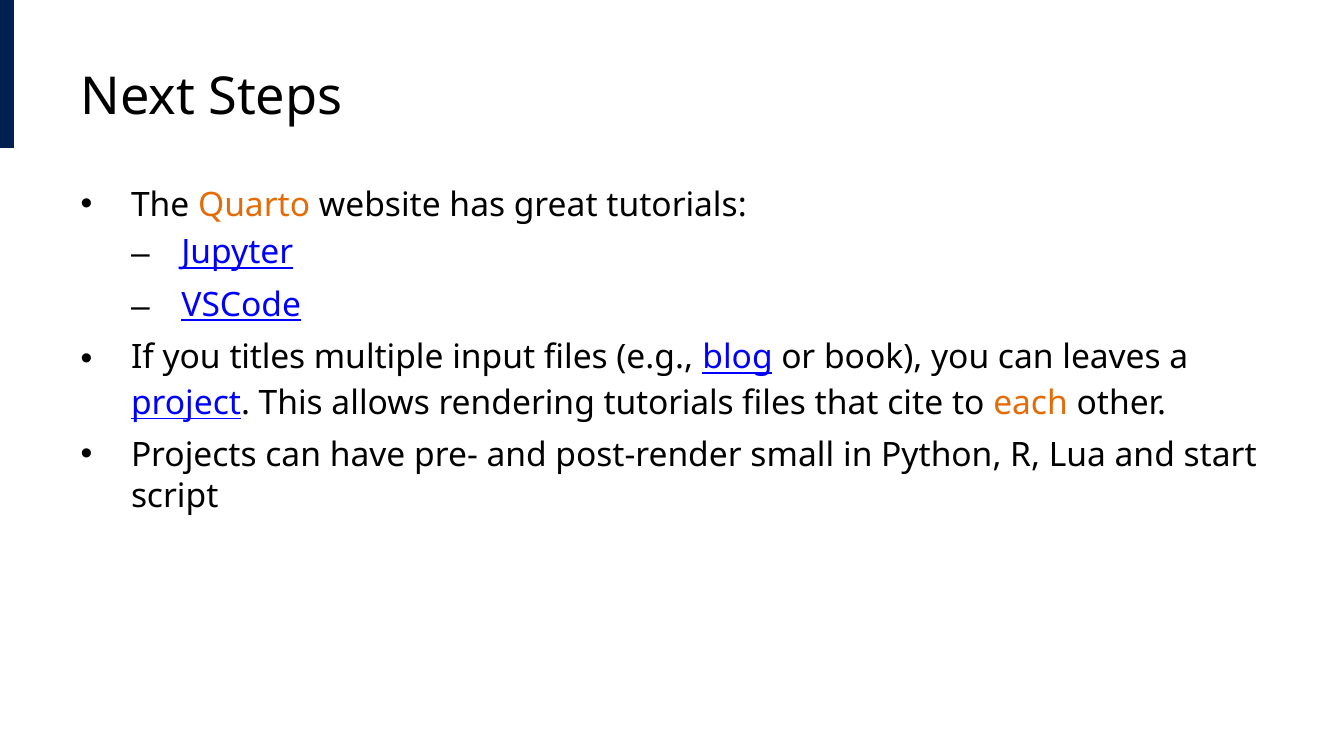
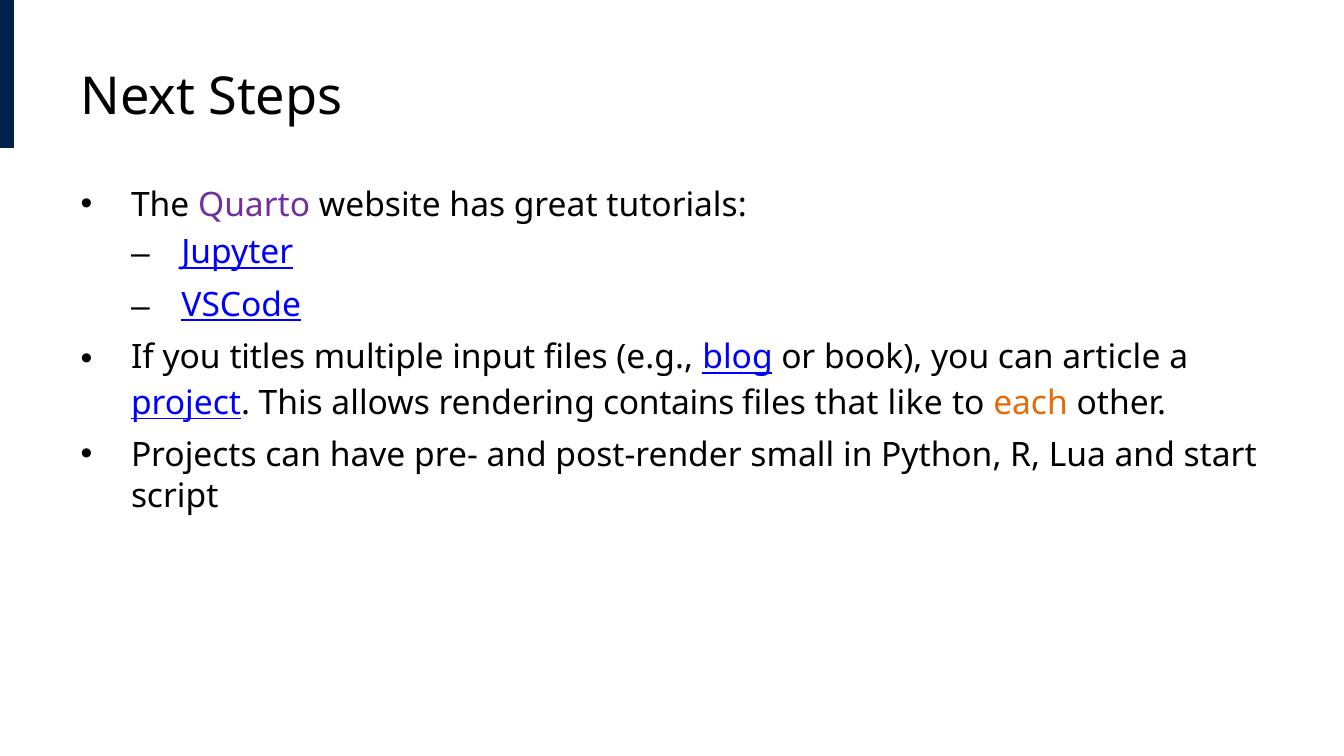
Quarto colour: orange -> purple
leaves: leaves -> article
rendering tutorials: tutorials -> contains
cite: cite -> like
